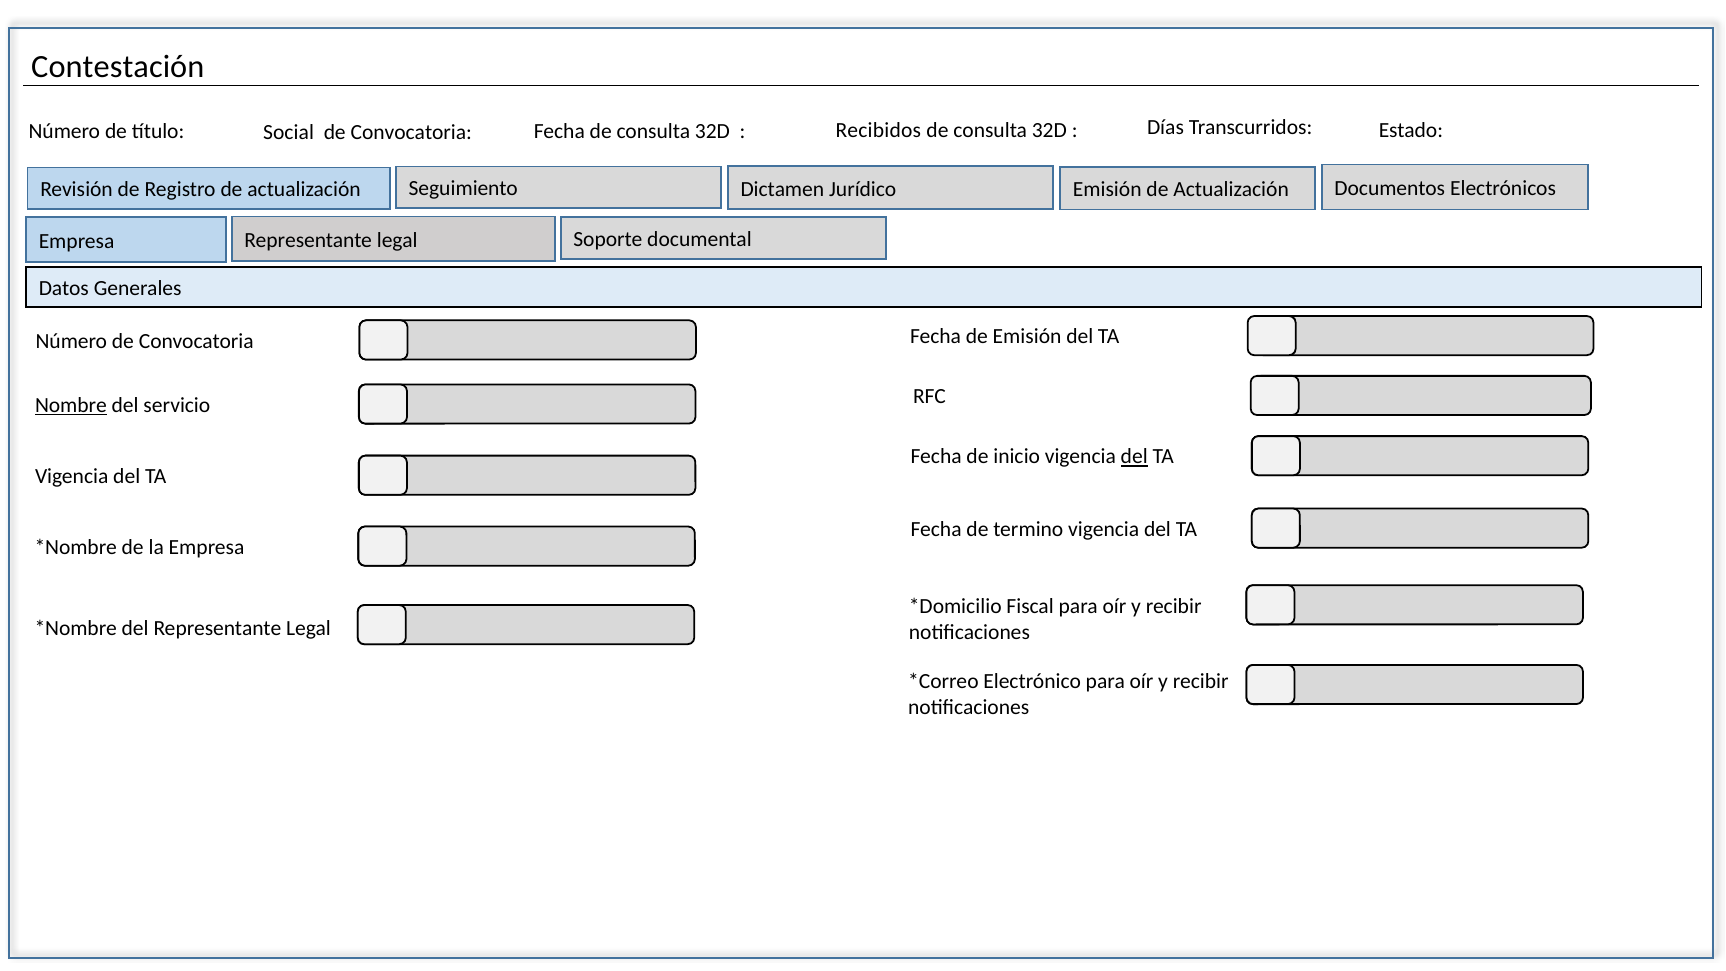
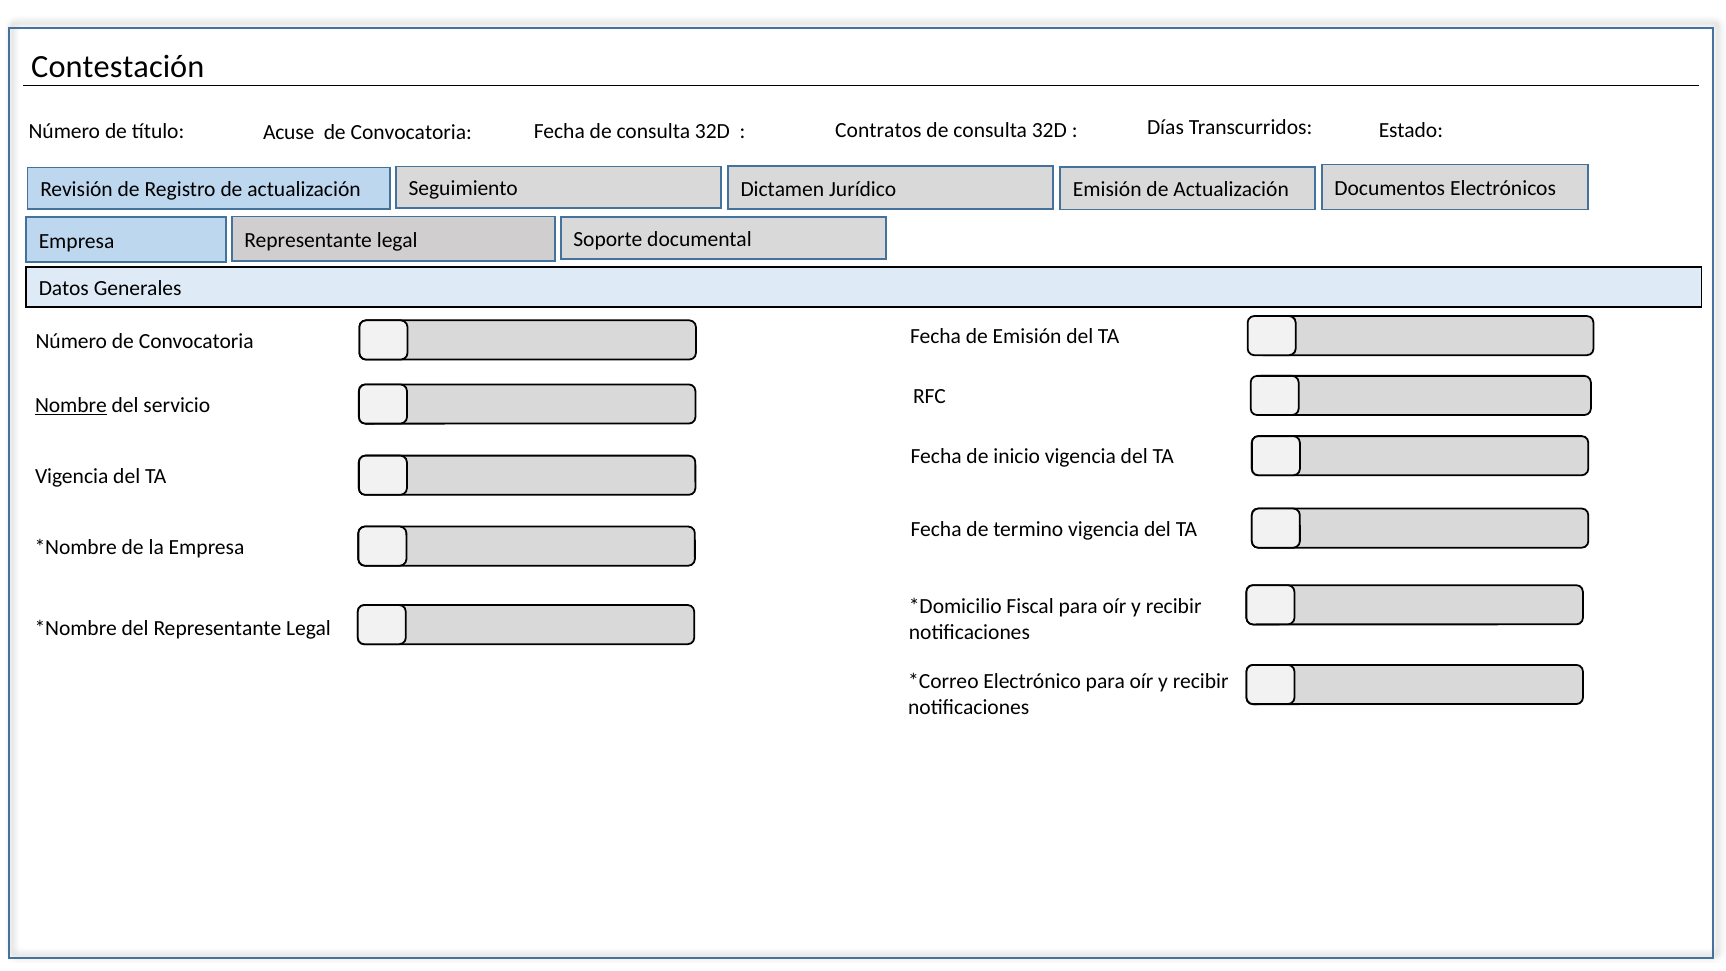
Social: Social -> Acuse
Recibidos: Recibidos -> Contratos
del at (1134, 457) underline: present -> none
